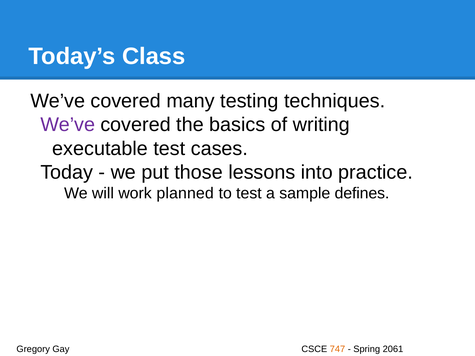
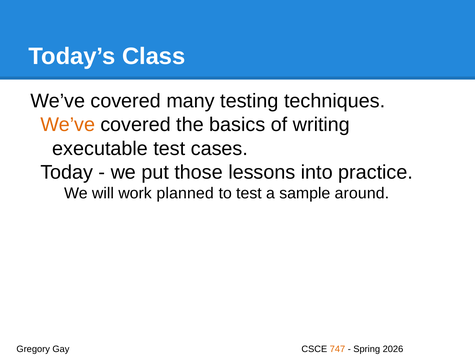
We’ve at (68, 125) colour: purple -> orange
defines: defines -> around
2061: 2061 -> 2026
